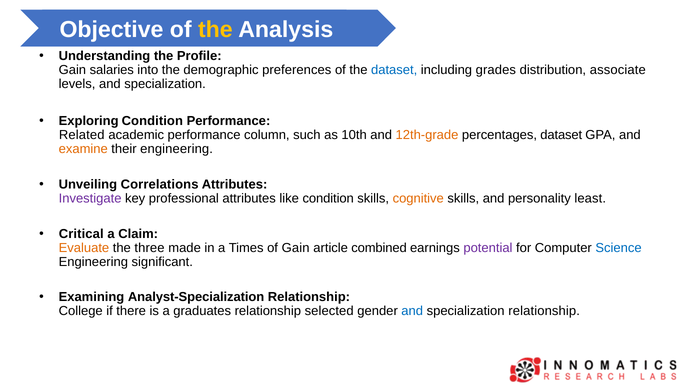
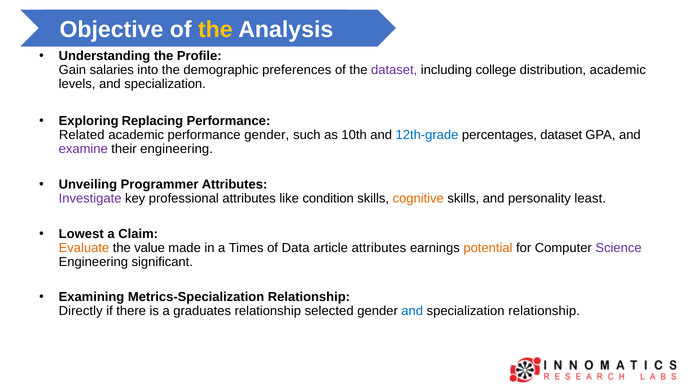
dataset at (394, 70) colour: blue -> purple
grades: grades -> college
distribution associate: associate -> academic
Exploring Condition: Condition -> Replacing
performance column: column -> gender
12th-grade colour: orange -> blue
examine colour: orange -> purple
Correlations: Correlations -> Programmer
Critical: Critical -> Lowest
three: three -> value
of Gain: Gain -> Data
article combined: combined -> attributes
potential colour: purple -> orange
Science colour: blue -> purple
Analyst-Specialization: Analyst-Specialization -> Metrics-Specialization
College: College -> Directly
